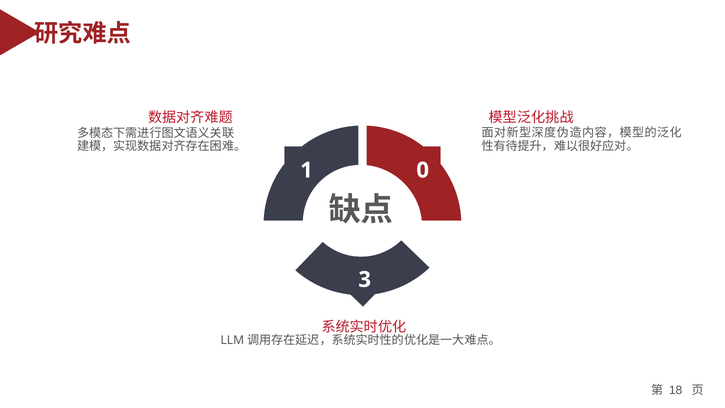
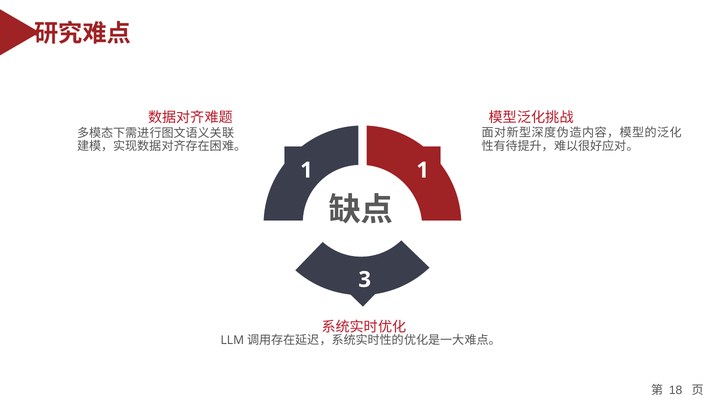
1 0: 0 -> 1
